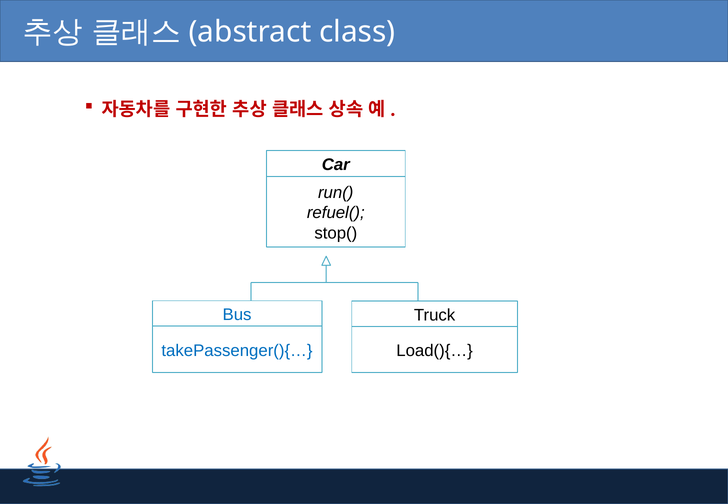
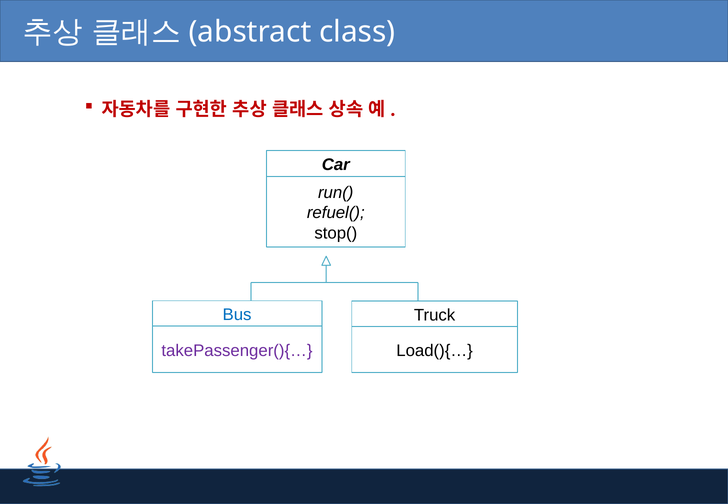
takePassenger(){… colour: blue -> purple
